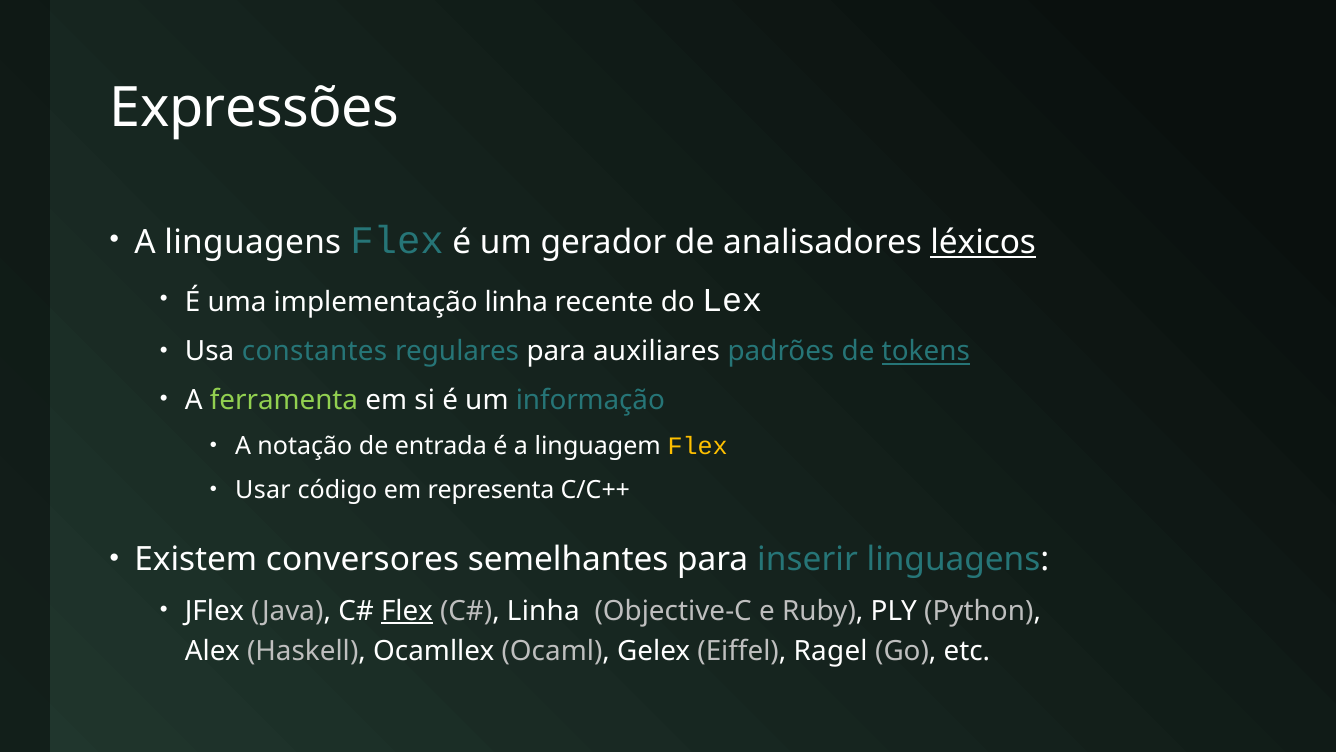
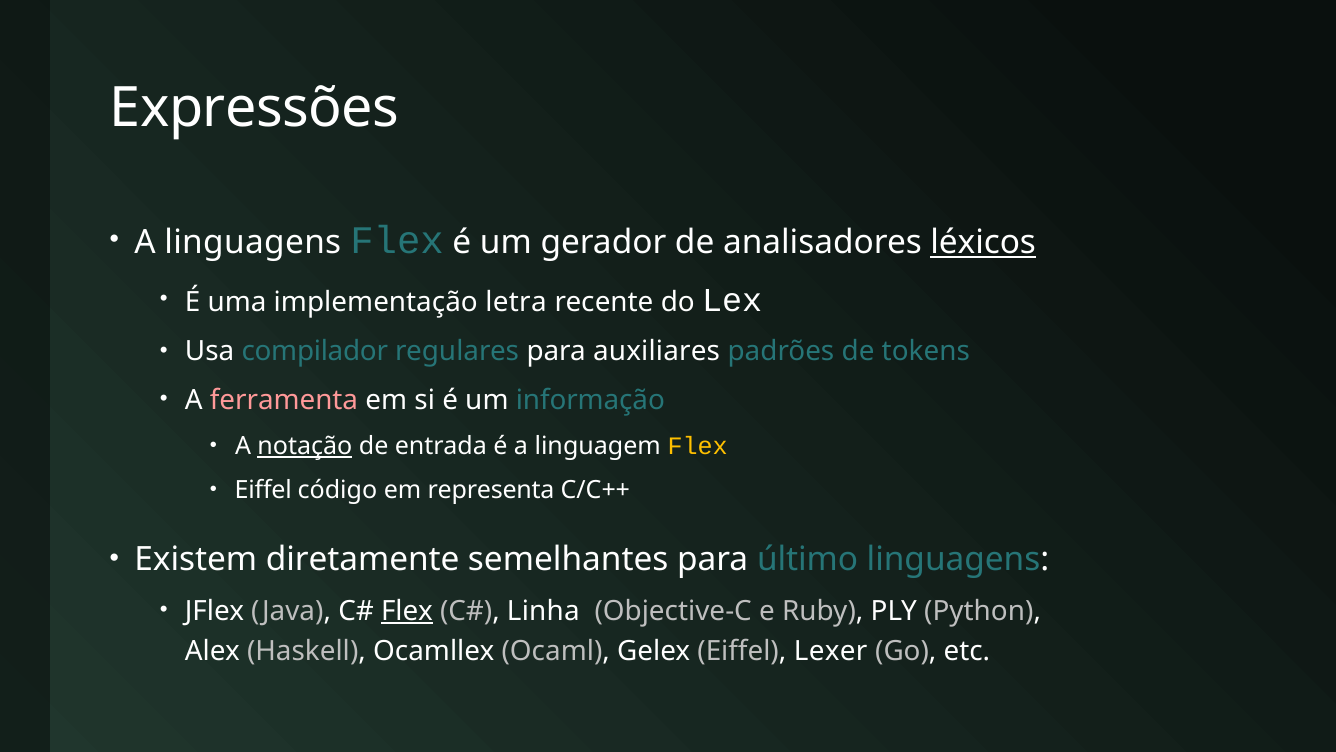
implementação linha: linha -> letra
constantes: constantes -> compilador
tokens underline: present -> none
ferramenta colour: light green -> pink
notação underline: none -> present
Usar at (263, 490): Usar -> Eiffel
conversores: conversores -> diretamente
inserir: inserir -> último
Ragel: Ragel -> Lexer
